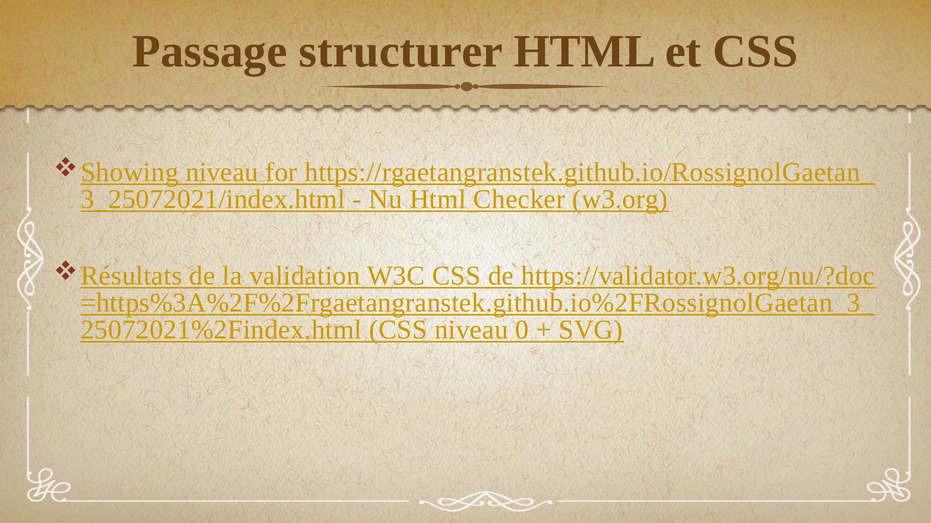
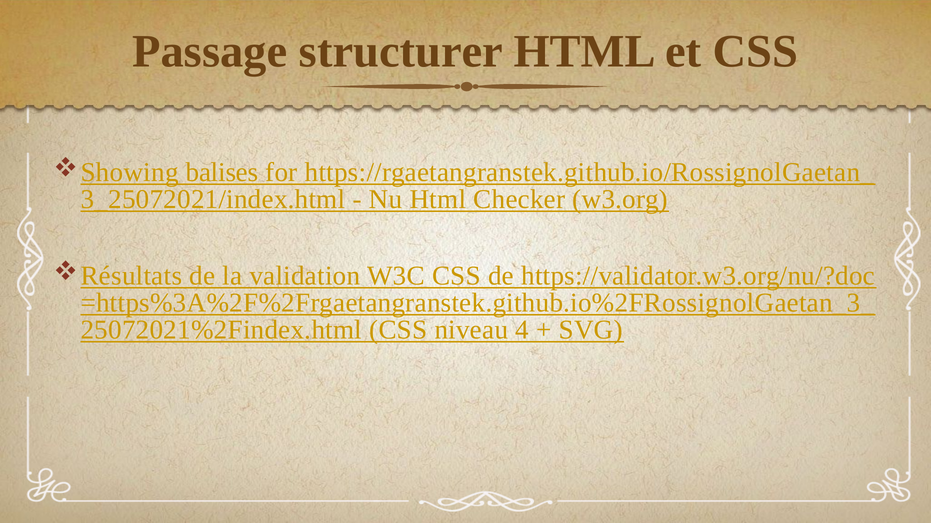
niveau at (222, 172): niveau -> balises
0: 0 -> 4
